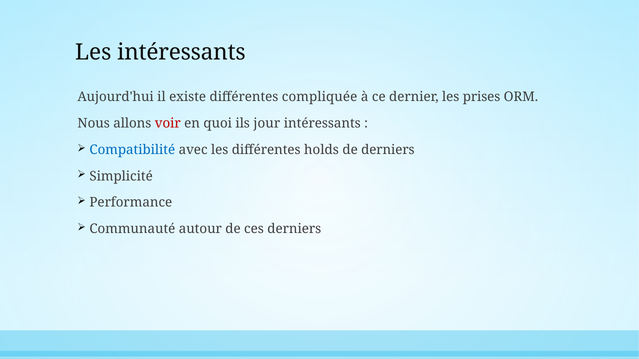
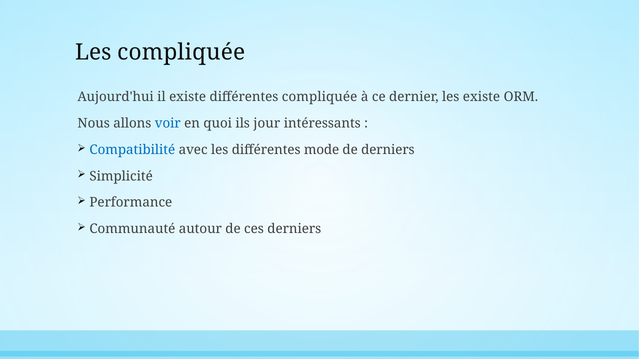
Les intéressants: intéressants -> compliquée
les prises: prises -> existe
voir colour: red -> blue
holds: holds -> mode
